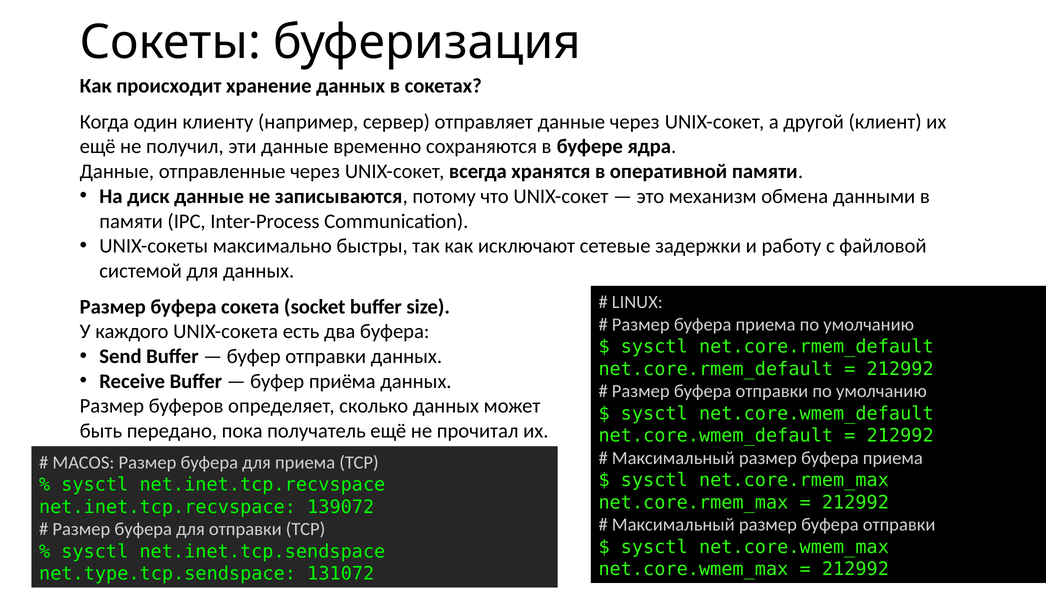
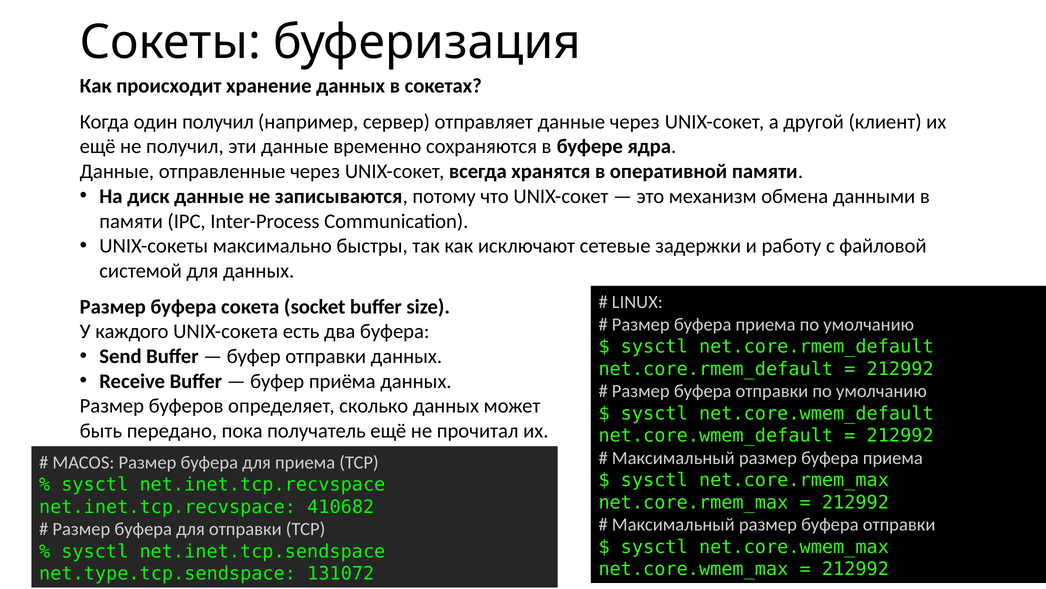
один клиенту: клиенту -> получил
139072: 139072 -> 410682
